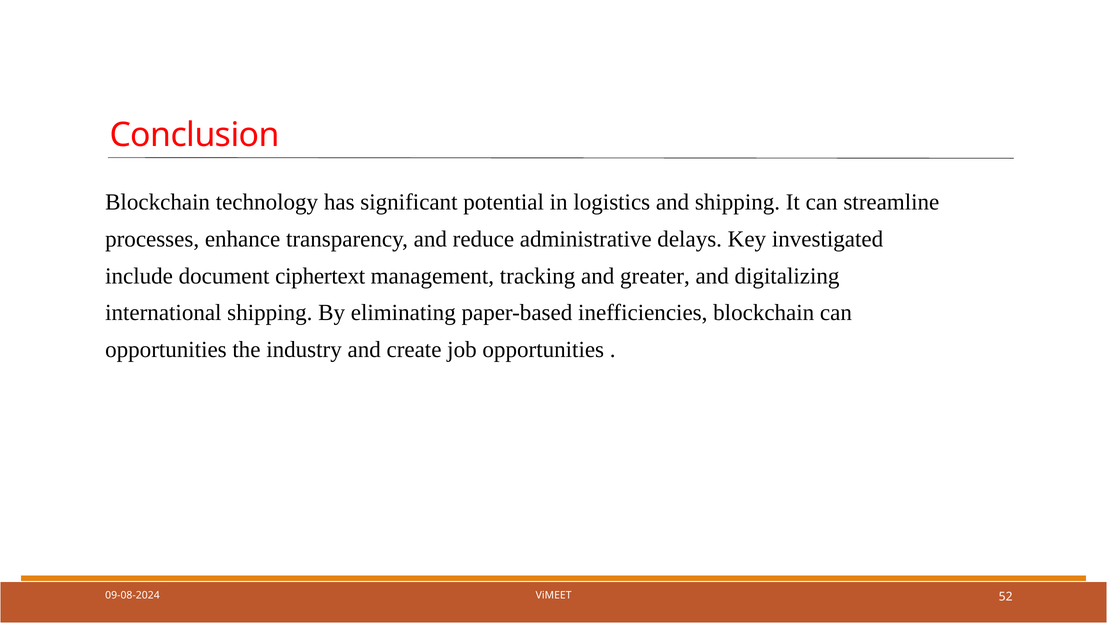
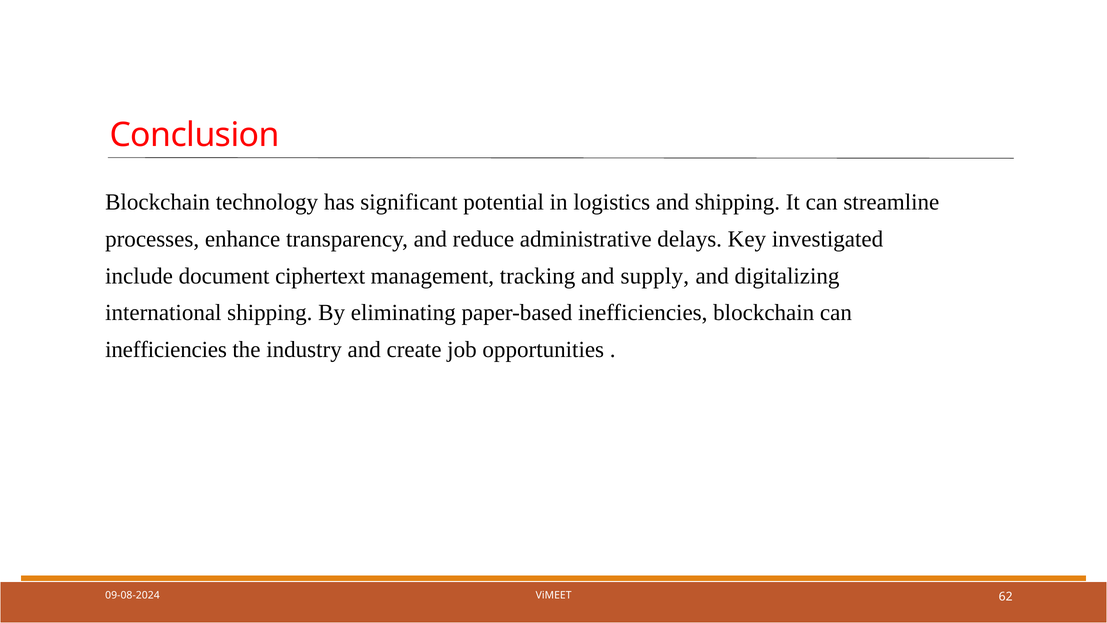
greater: greater -> supply
opportunities at (166, 349): opportunities -> inefficiencies
52: 52 -> 62
